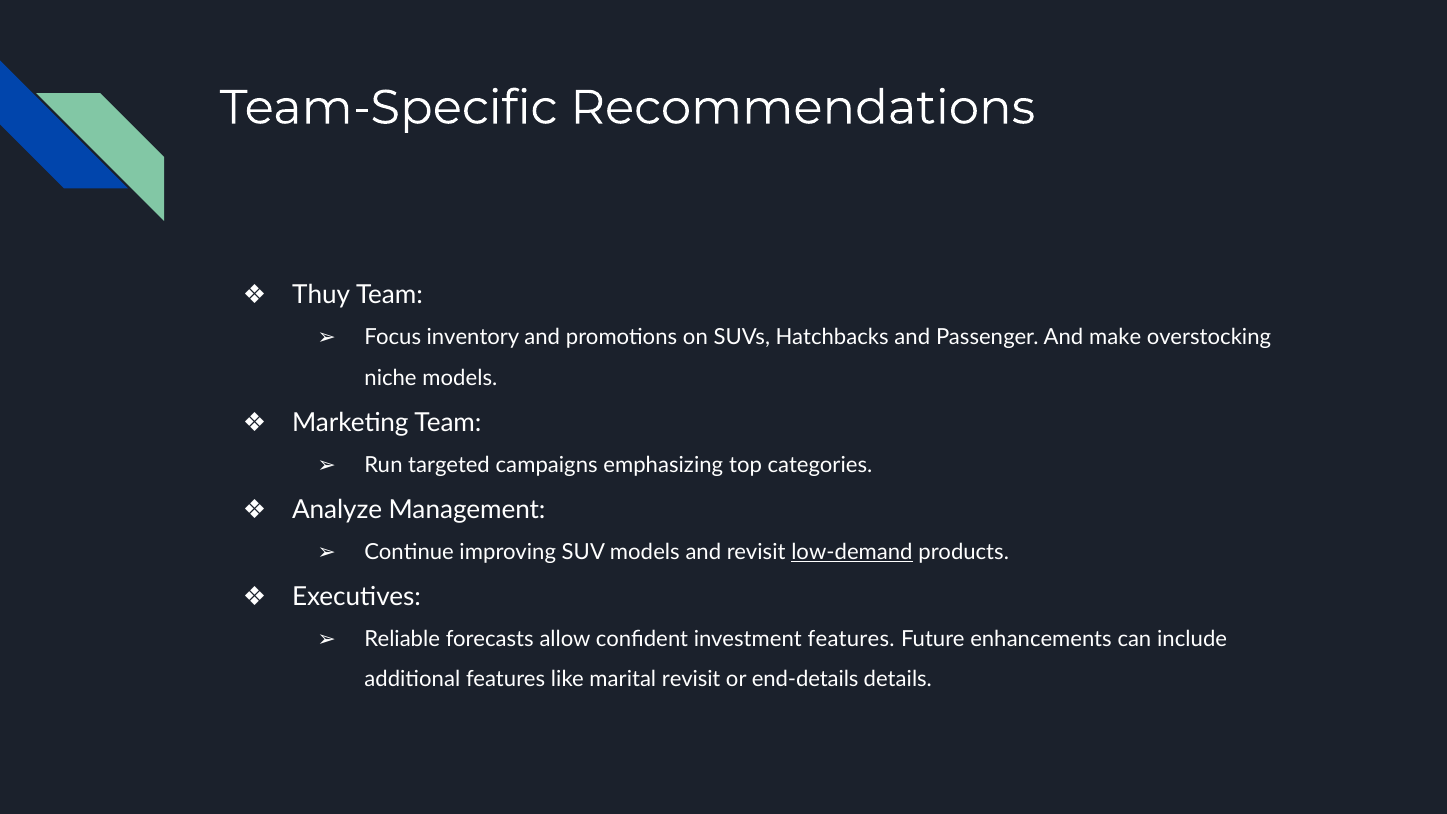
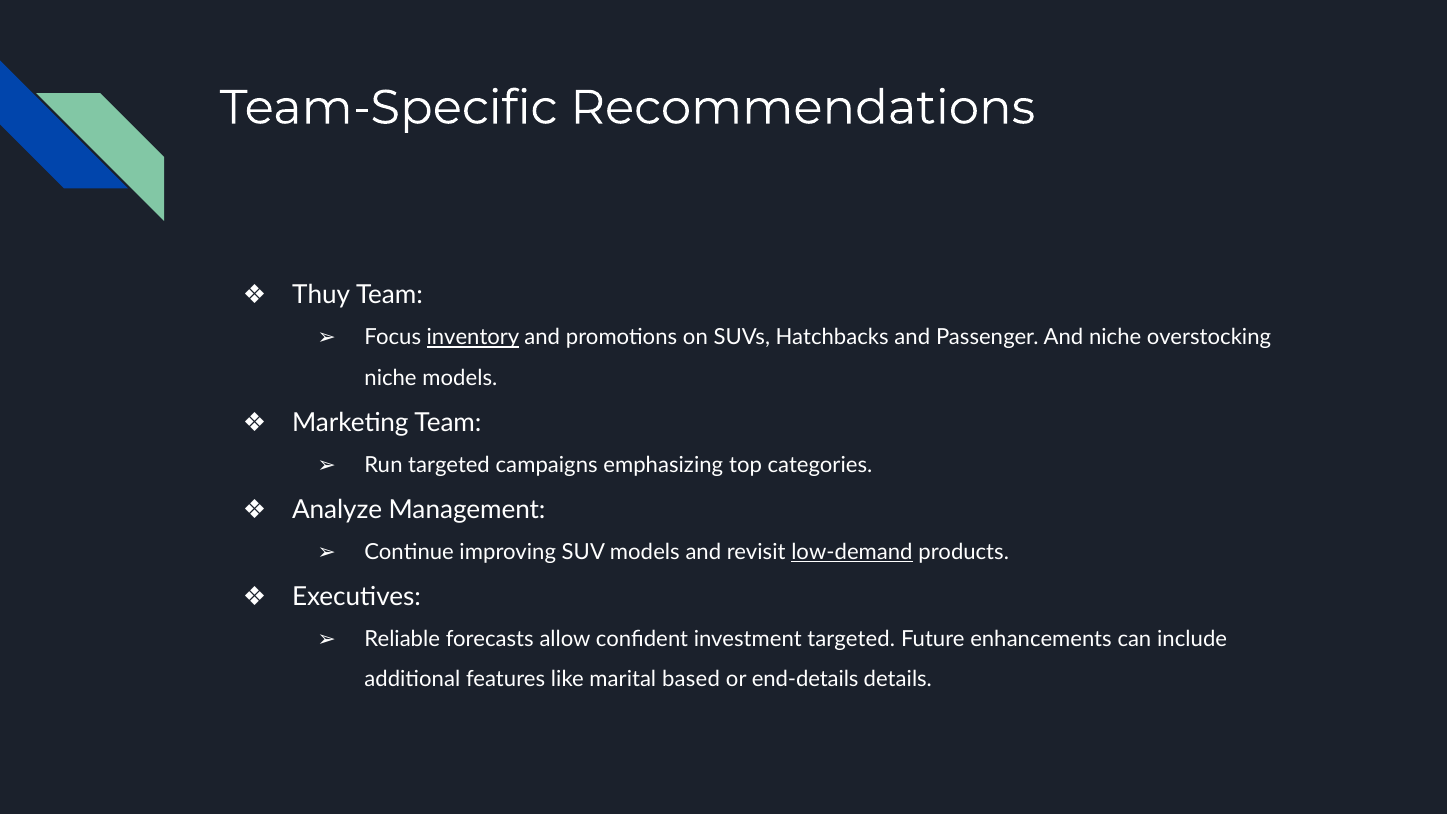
inventory underline: none -> present
And make: make -> niche
investment features: features -> targeted
marital revisit: revisit -> based
